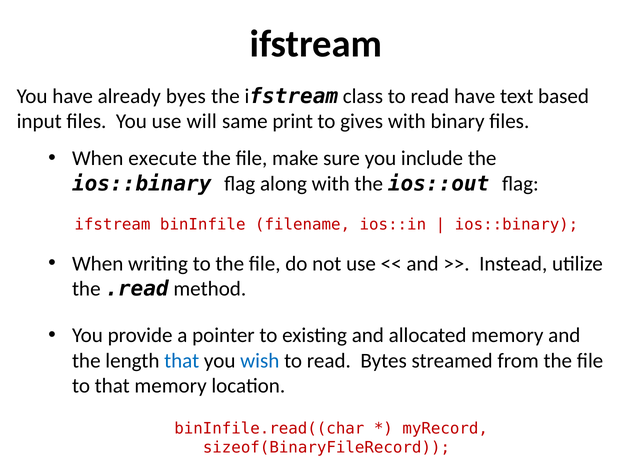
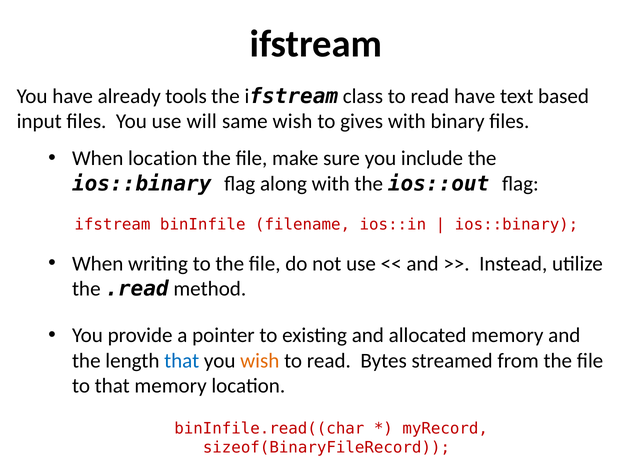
byes: byes -> tools
same print: print -> wish
When execute: execute -> location
wish at (260, 361) colour: blue -> orange
